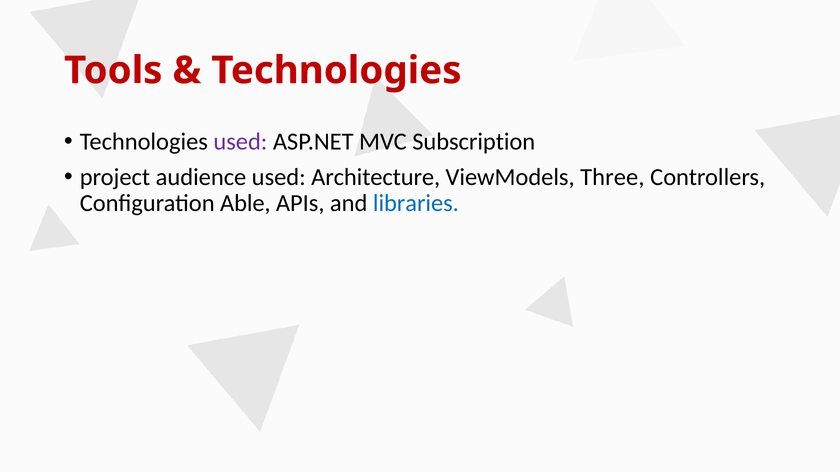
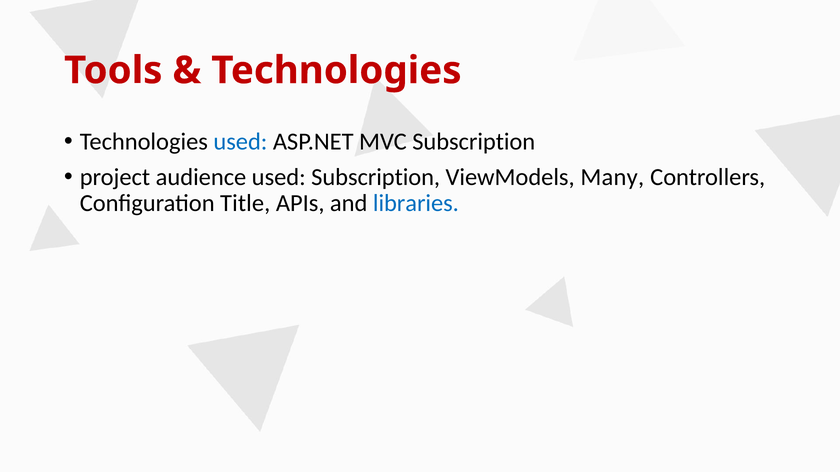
used at (240, 142) colour: purple -> blue
used Architecture: Architecture -> Subscription
Three: Three -> Many
Able: Able -> Title
